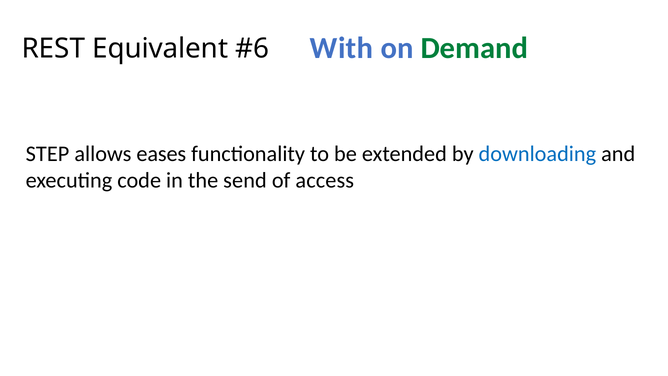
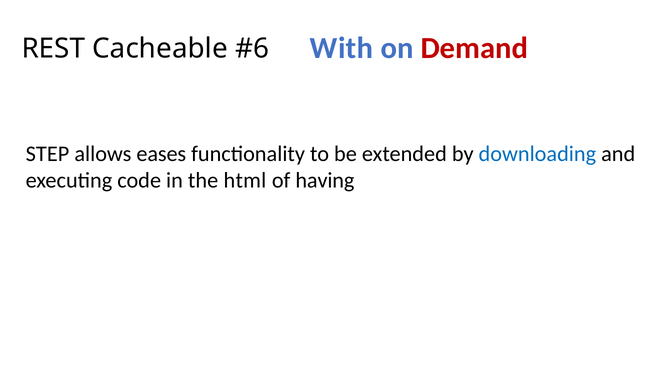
Demand colour: green -> red
Equivalent: Equivalent -> Cacheable
send: send -> html
access: access -> having
